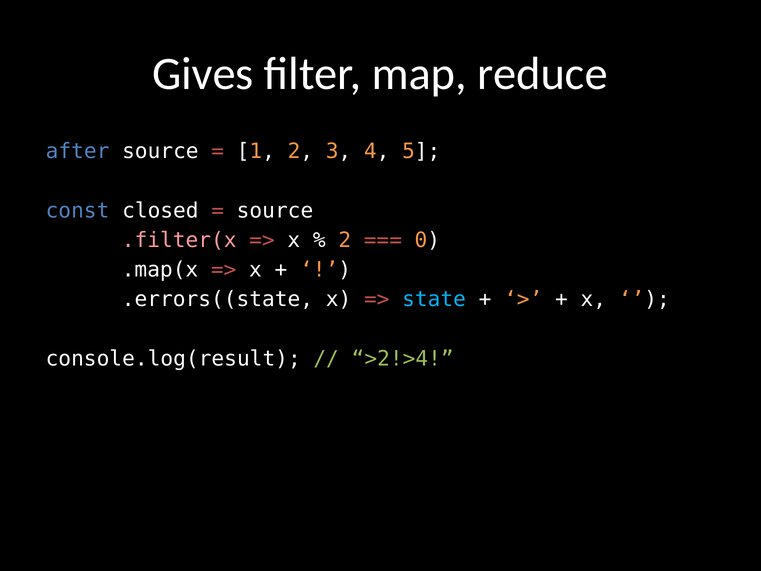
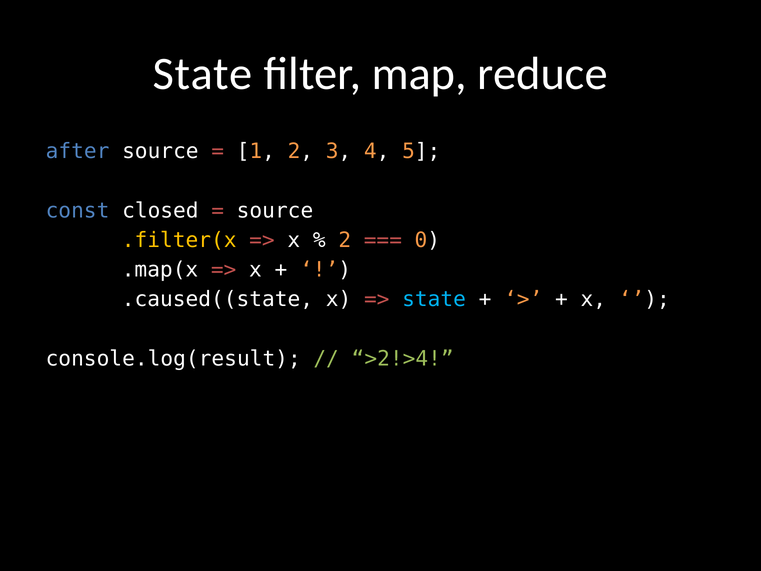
Gives at (203, 74): Gives -> State
.filter(x colour: pink -> yellow
.errors((state: .errors((state -> .caused((state
